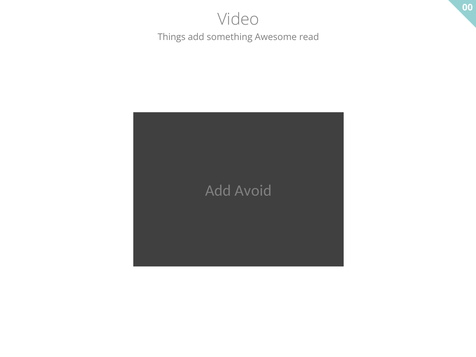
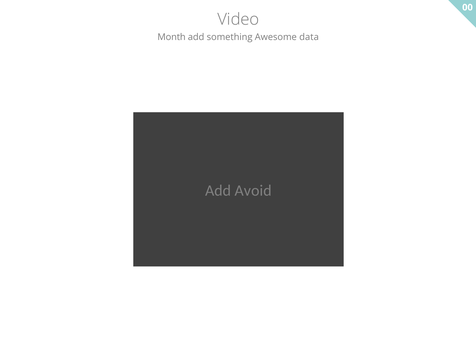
Things: Things -> Month
read: read -> data
